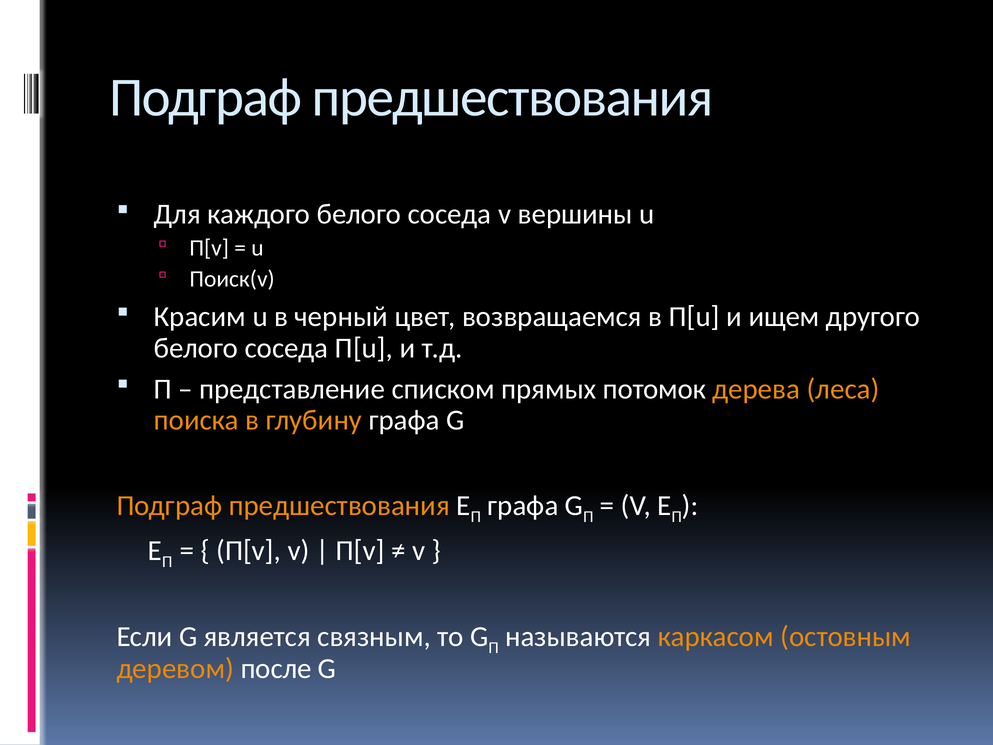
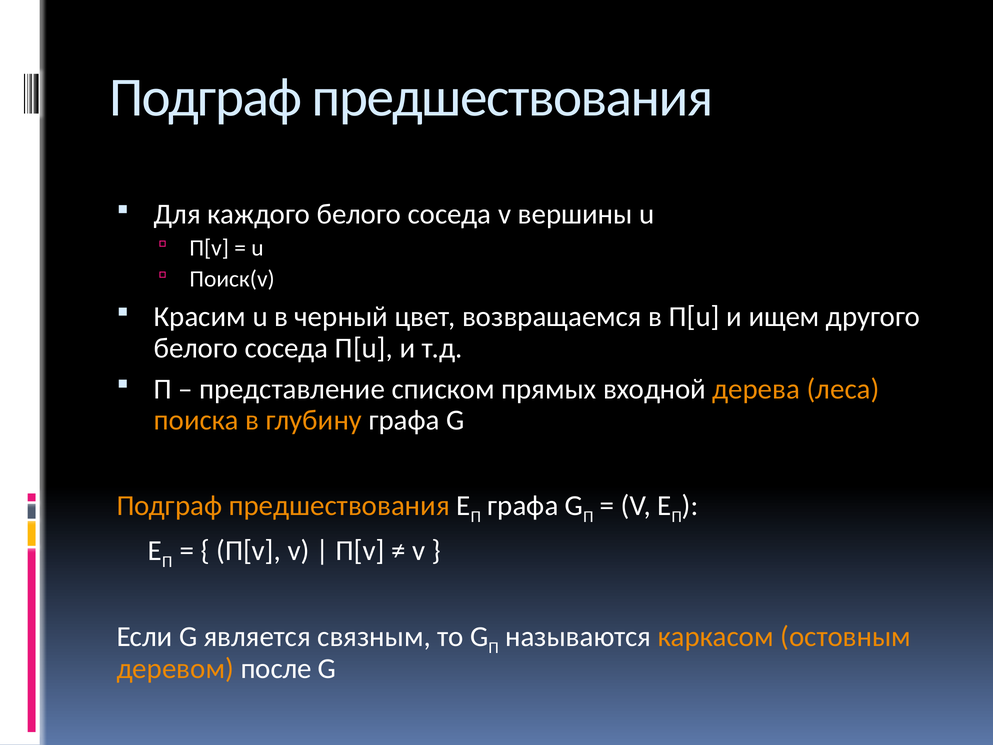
потомок: потомок -> входной
